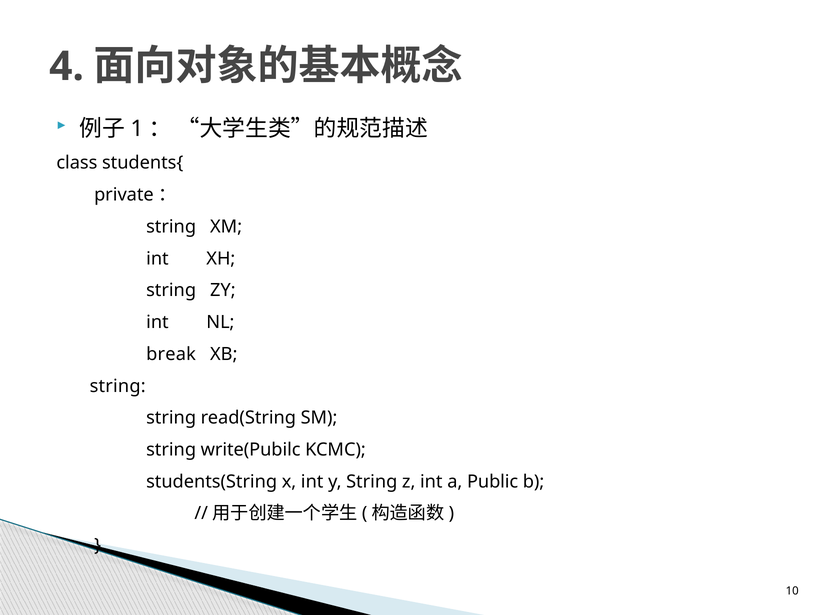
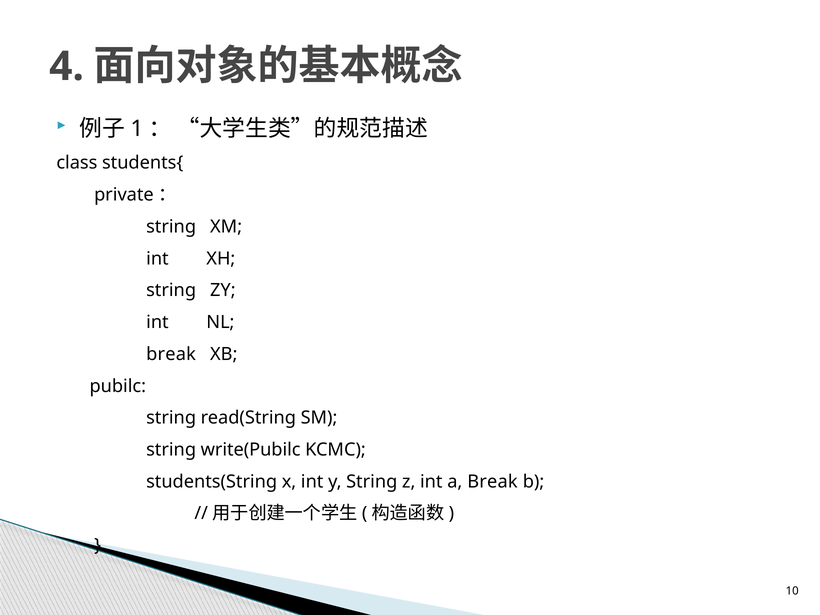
string at (118, 386): string -> pubilc
a Public: Public -> Break
